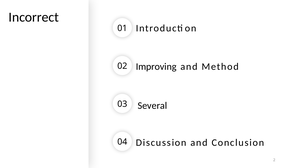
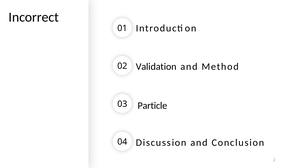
Improving: Improving -> Validation
Several: Several -> Particle
